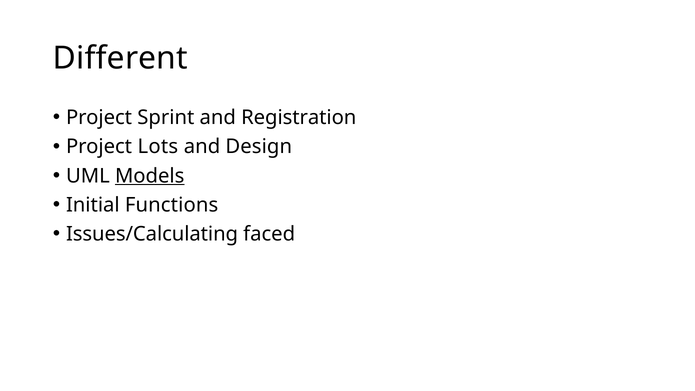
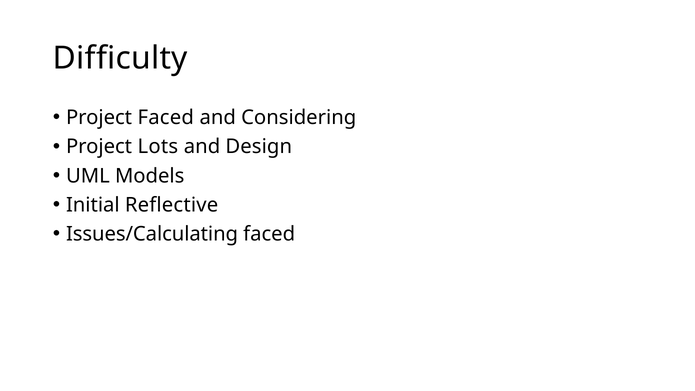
Different: Different -> Difficulty
Project Sprint: Sprint -> Faced
Registration: Registration -> Considering
Models underline: present -> none
Functions: Functions -> Reflective
